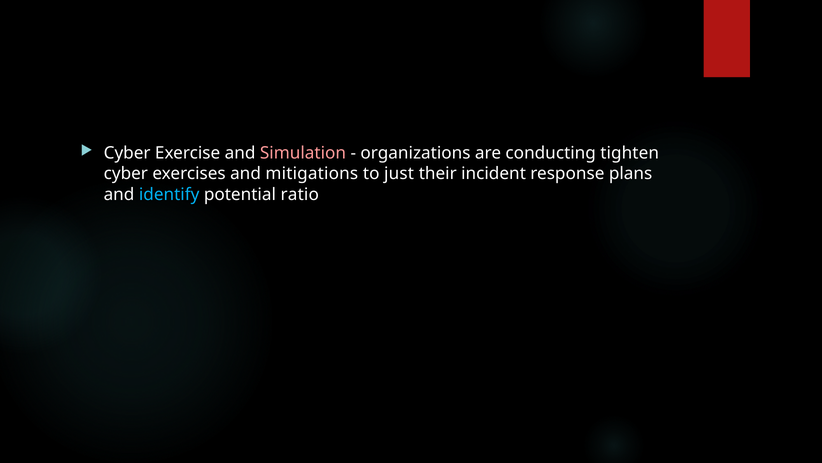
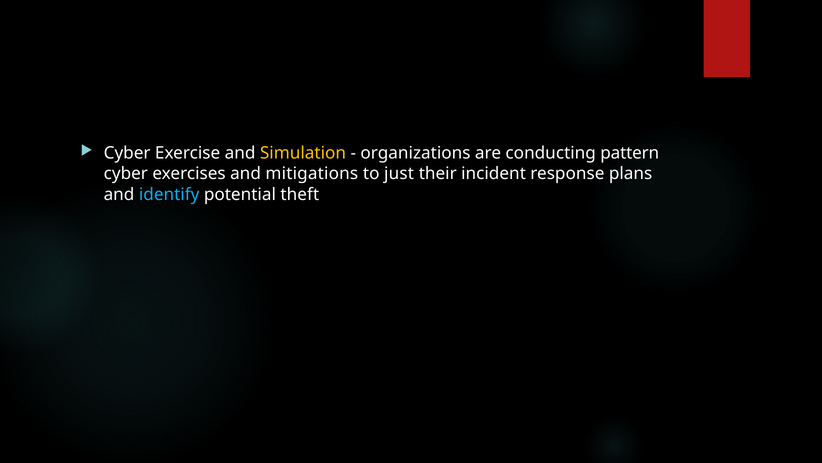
Simulation colour: pink -> yellow
tighten: tighten -> pattern
ratio: ratio -> theft
